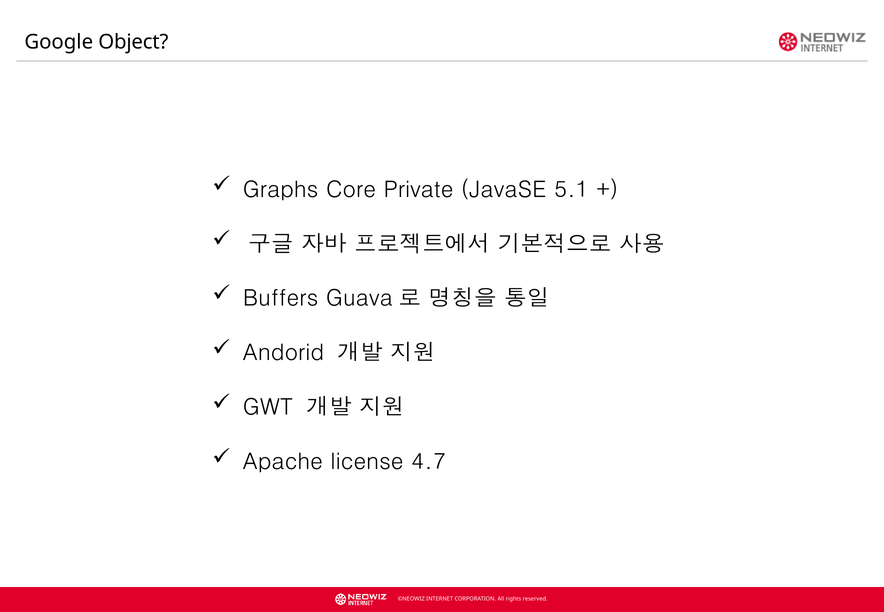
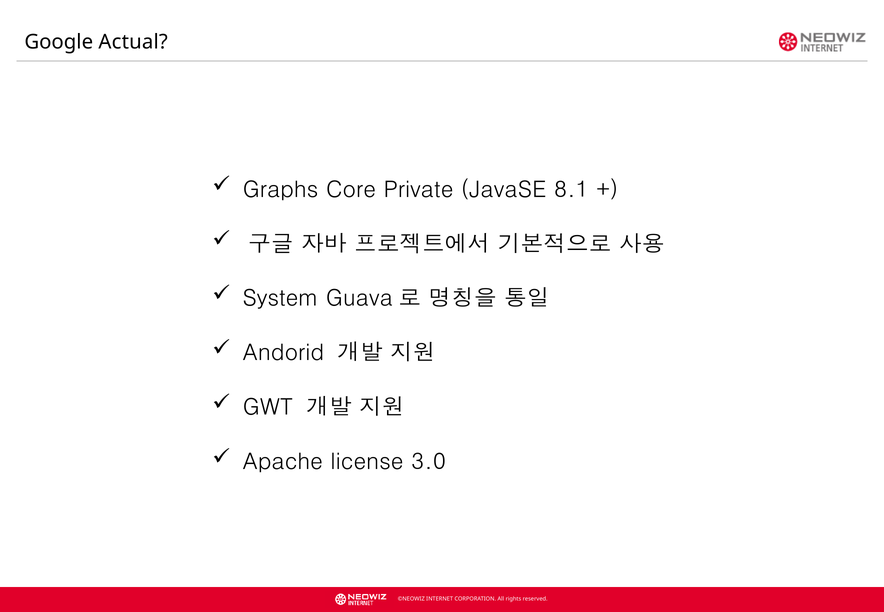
Object: Object -> Actual
5.1: 5.1 -> 8.1
Buffers: Buffers -> System
4.7: 4.7 -> 3.0
